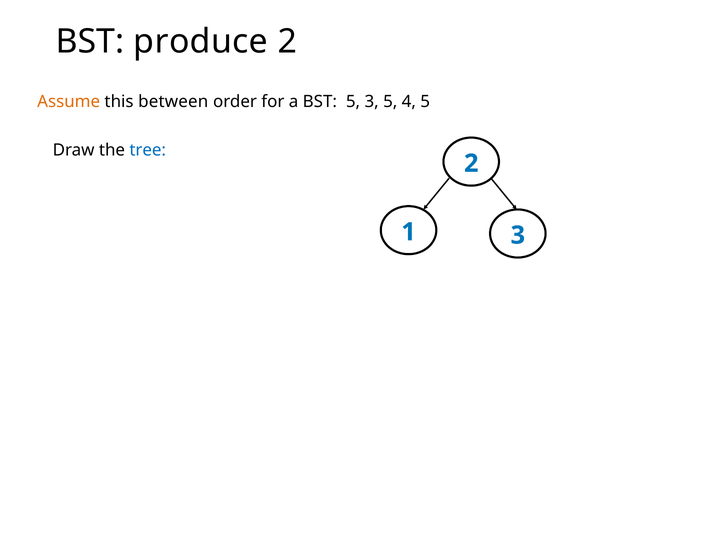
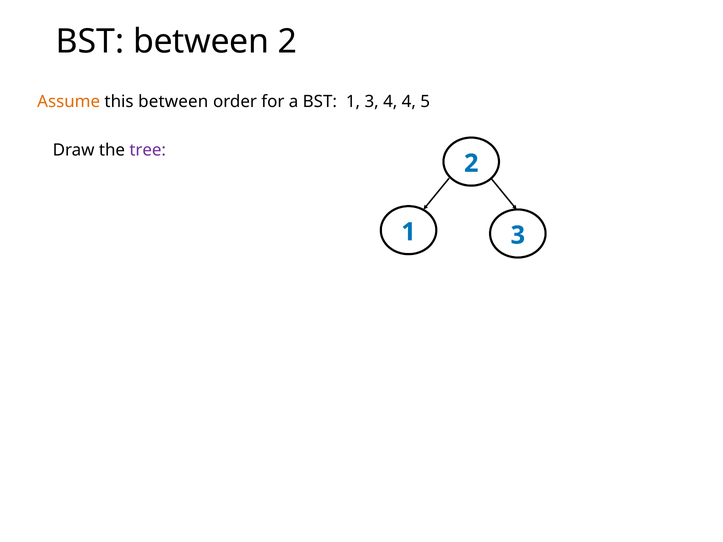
BST produce: produce -> between
BST 5: 5 -> 1
3 5: 5 -> 4
tree colour: blue -> purple
